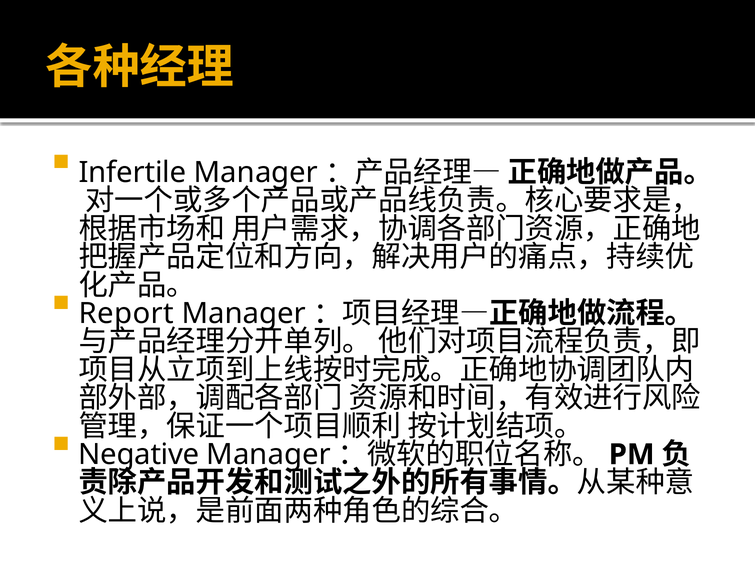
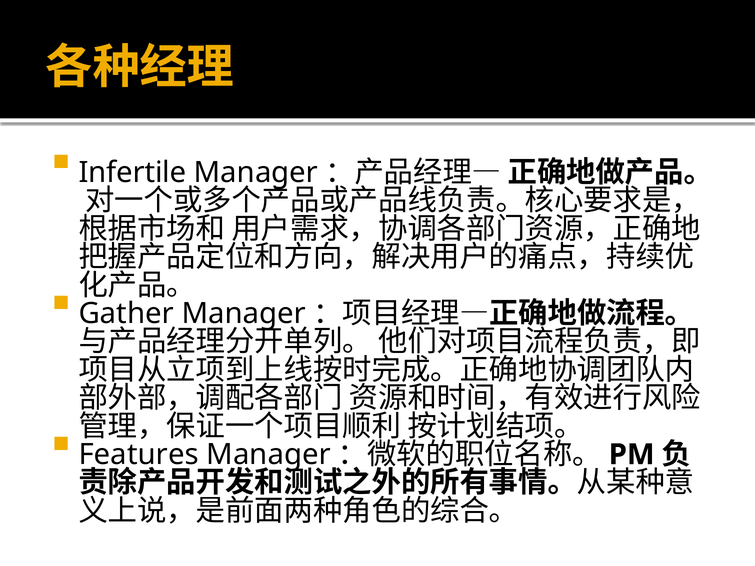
Report: Report -> Gather
Negative: Negative -> Features
